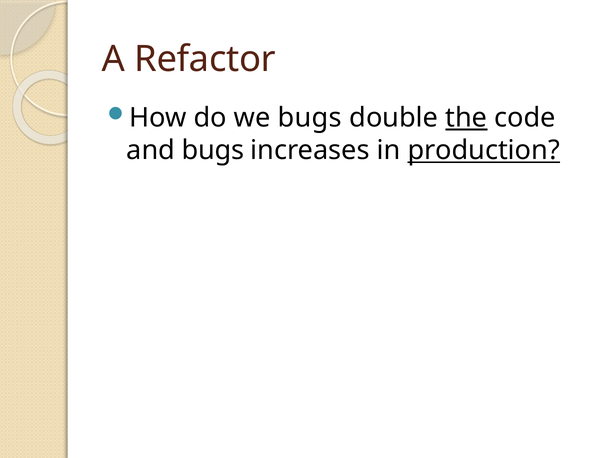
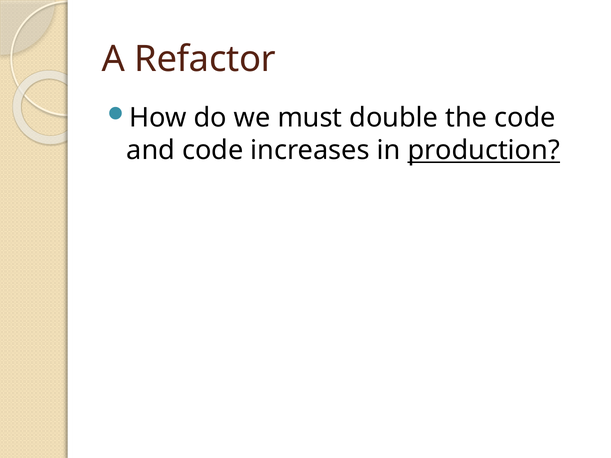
we bugs: bugs -> must
the underline: present -> none
and bugs: bugs -> code
